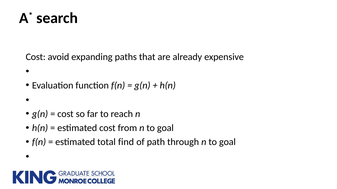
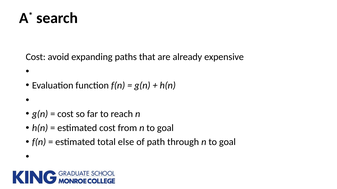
find: find -> else
